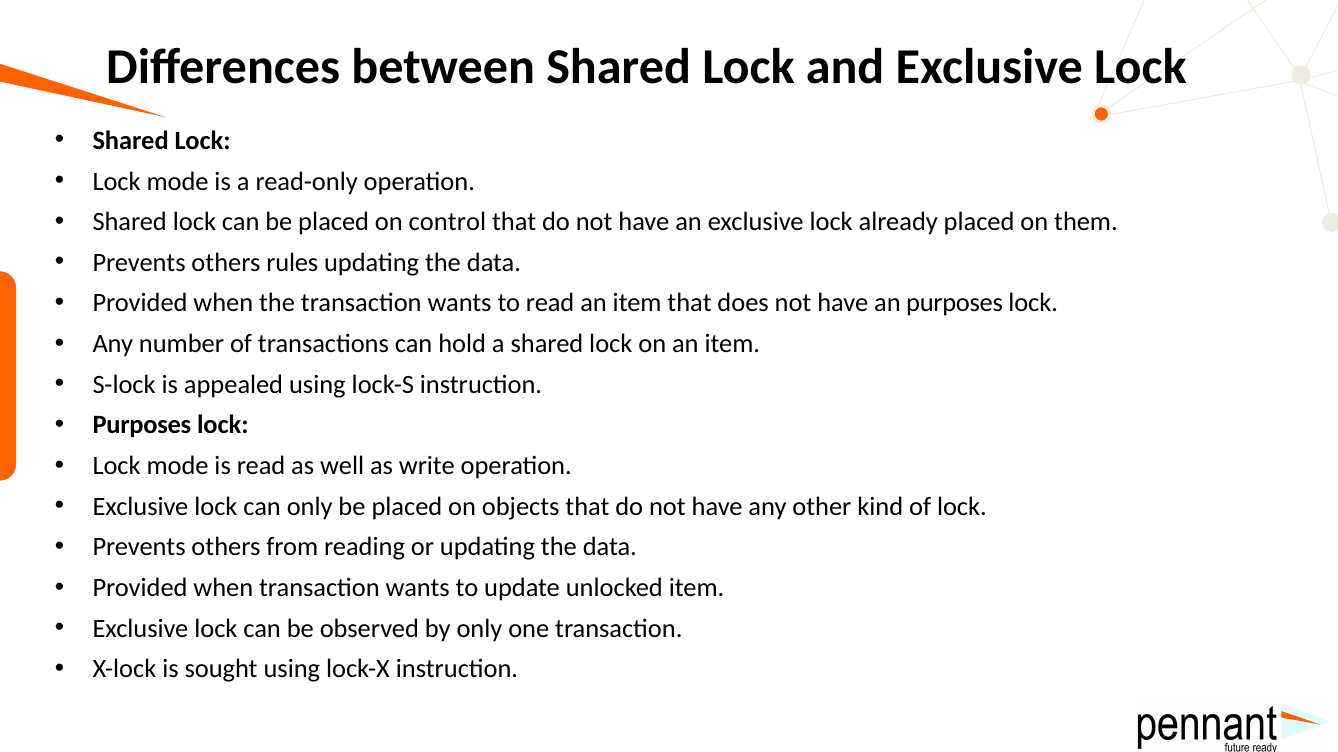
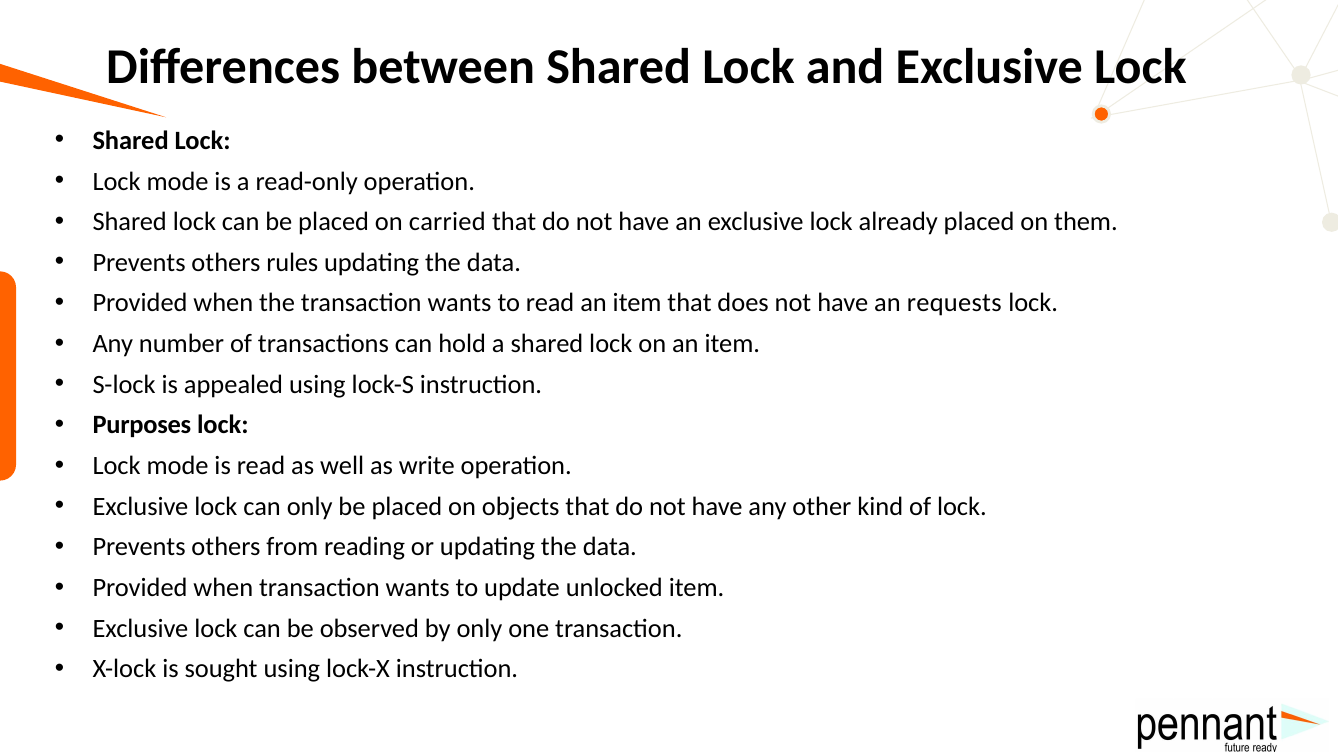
control: control -> carried
an purposes: purposes -> requests
